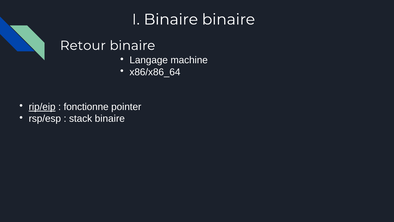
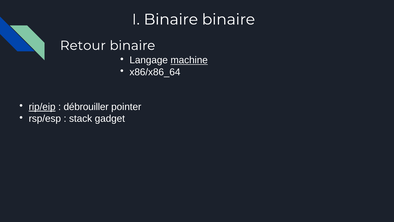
machine underline: none -> present
fonctionne: fonctionne -> débrouiller
stack binaire: binaire -> gadget
